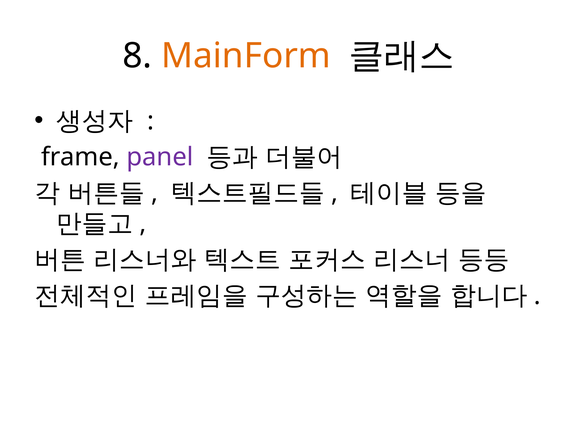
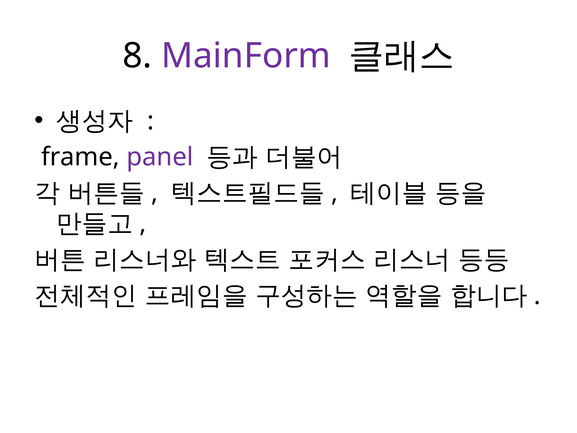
MainForm colour: orange -> purple
